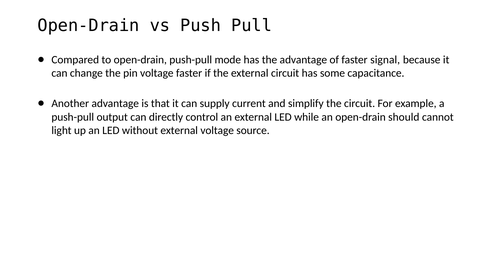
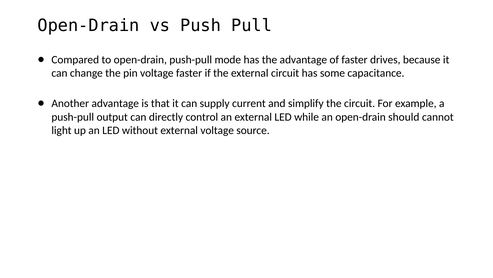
signal: signal -> drives
